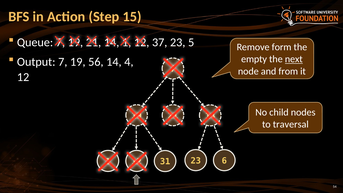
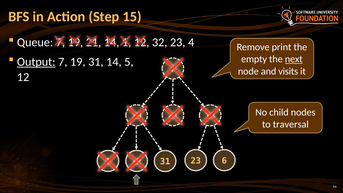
37: 37 -> 32
5: 5 -> 4
form: form -> print
Output underline: none -> present
19 56: 56 -> 31
4: 4 -> 5
from: from -> visits
